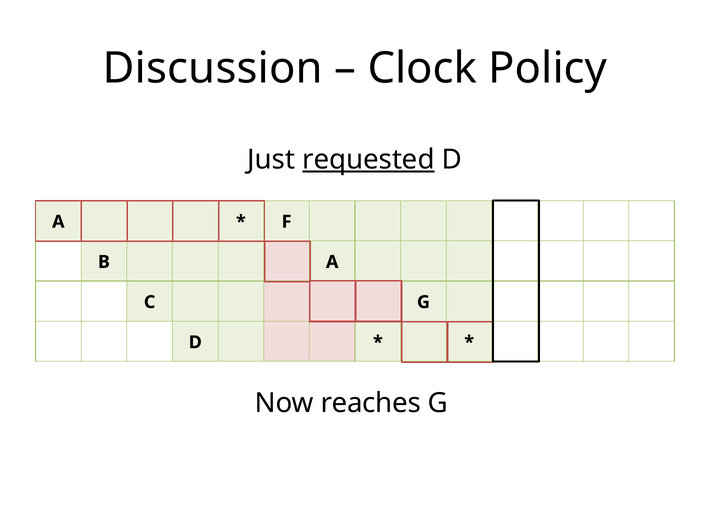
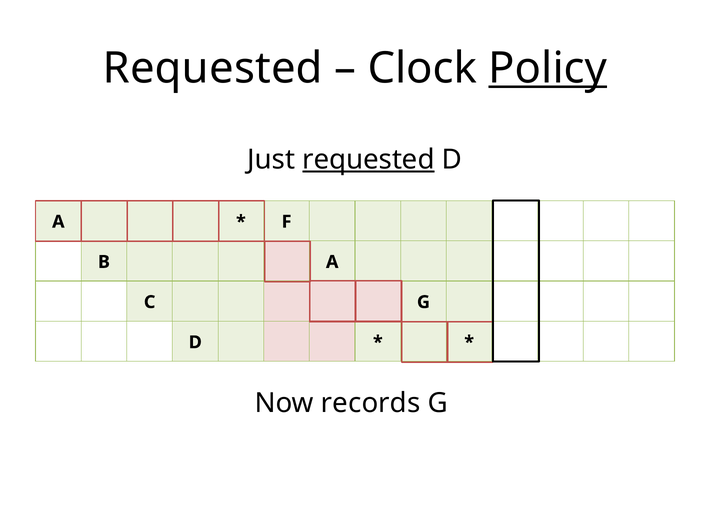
Discussion at (213, 68): Discussion -> Requested
Policy underline: none -> present
reaches: reaches -> records
